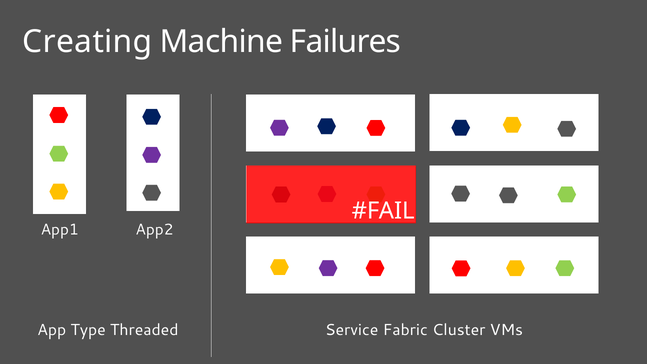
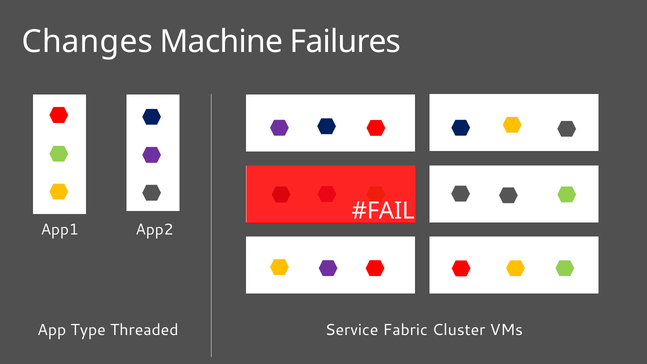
Creating: Creating -> Changes
